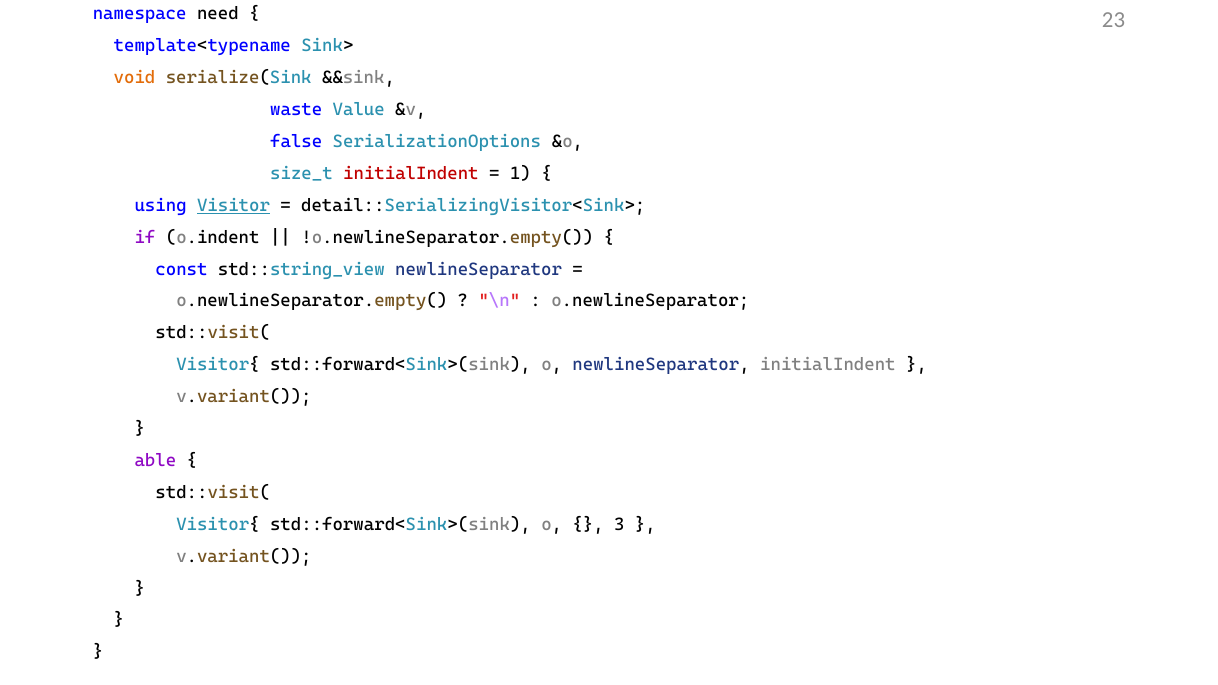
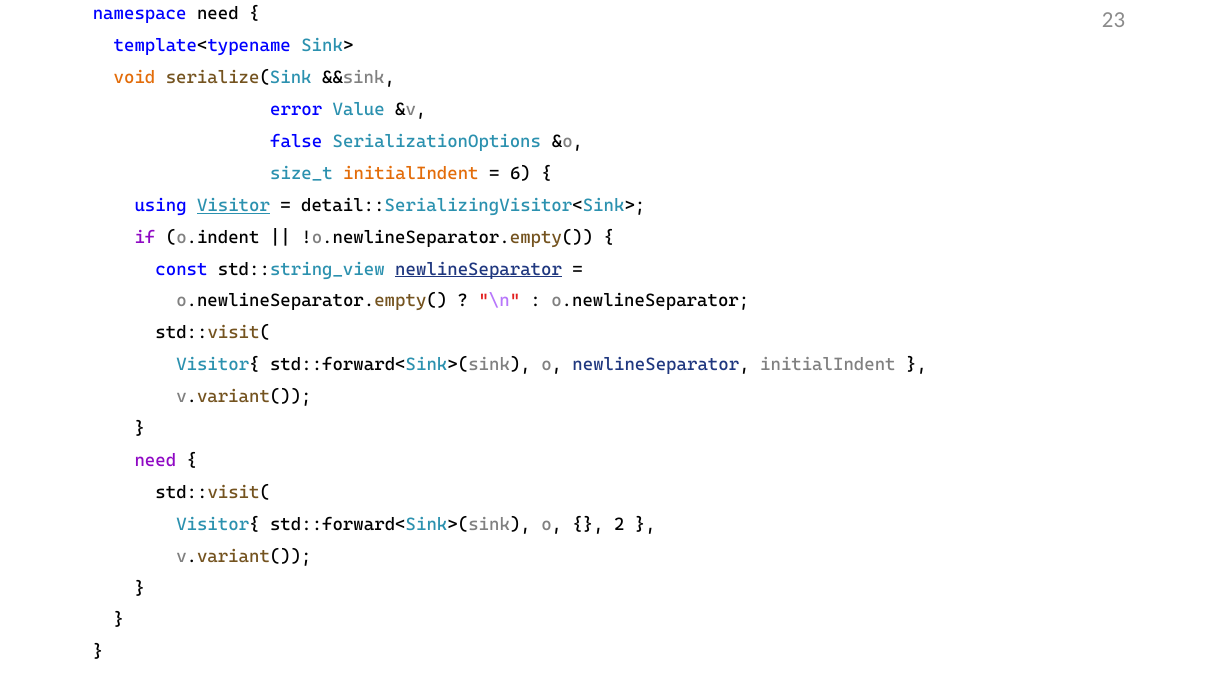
waste: waste -> error
initialIndent at (411, 174) colour: red -> orange
1: 1 -> 6
newlineSeparator at (479, 269) underline: none -> present
able at (155, 461): able -> need
3: 3 -> 2
